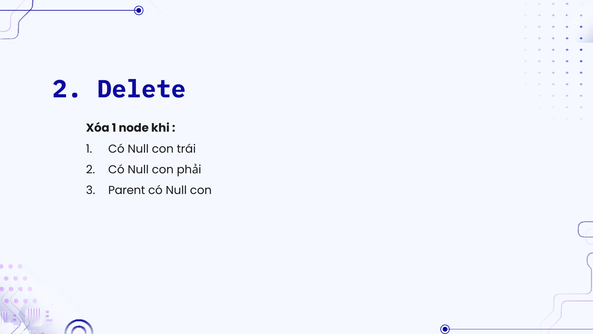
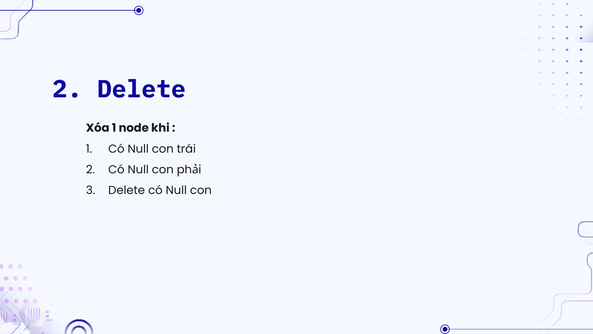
Parent at (127, 190): Parent -> Delete
